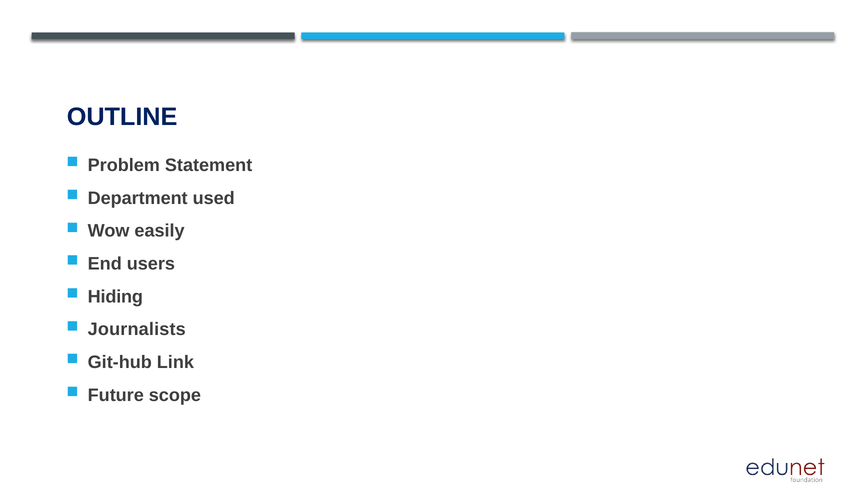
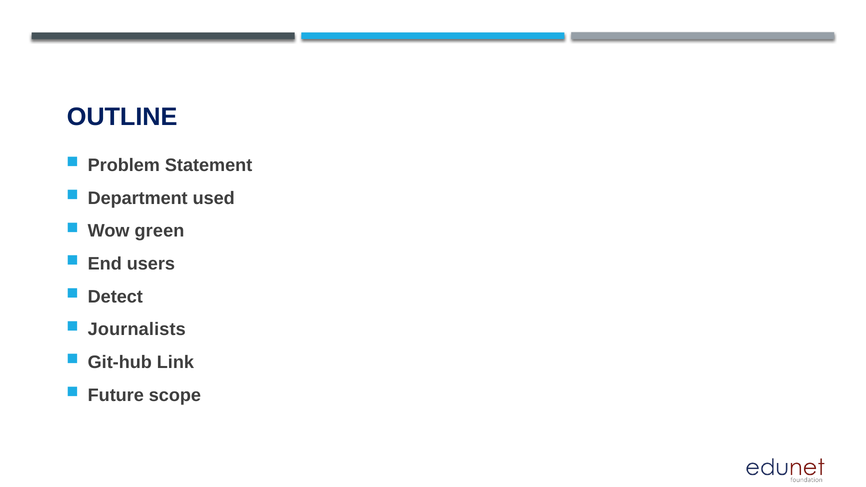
easily: easily -> green
Hiding: Hiding -> Detect
